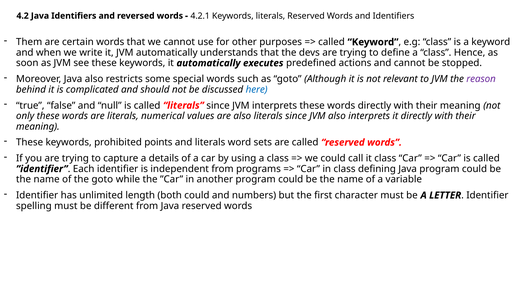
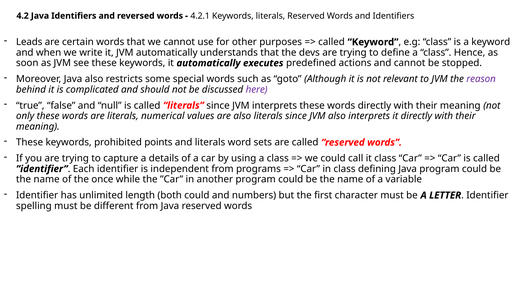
Them: Them -> Leads
here colour: blue -> purple
the goto: goto -> once
